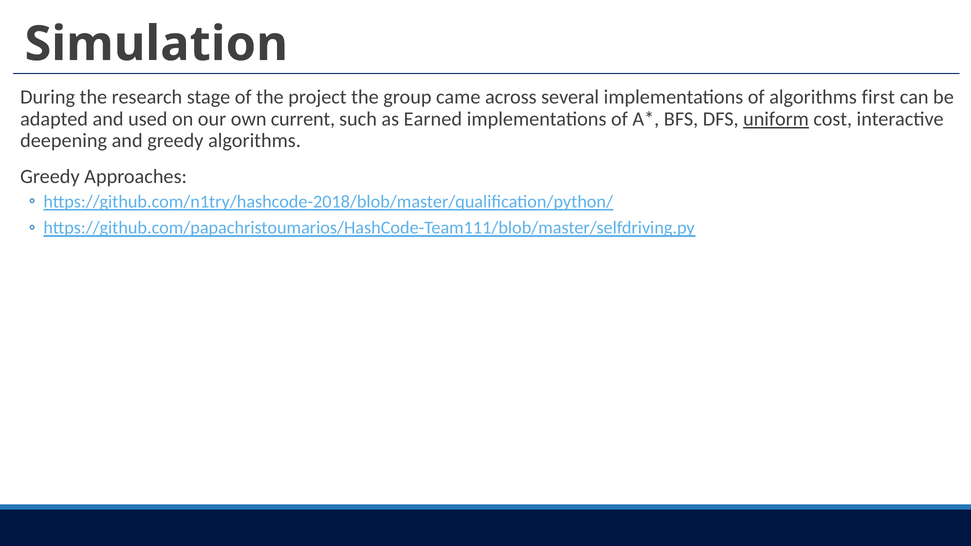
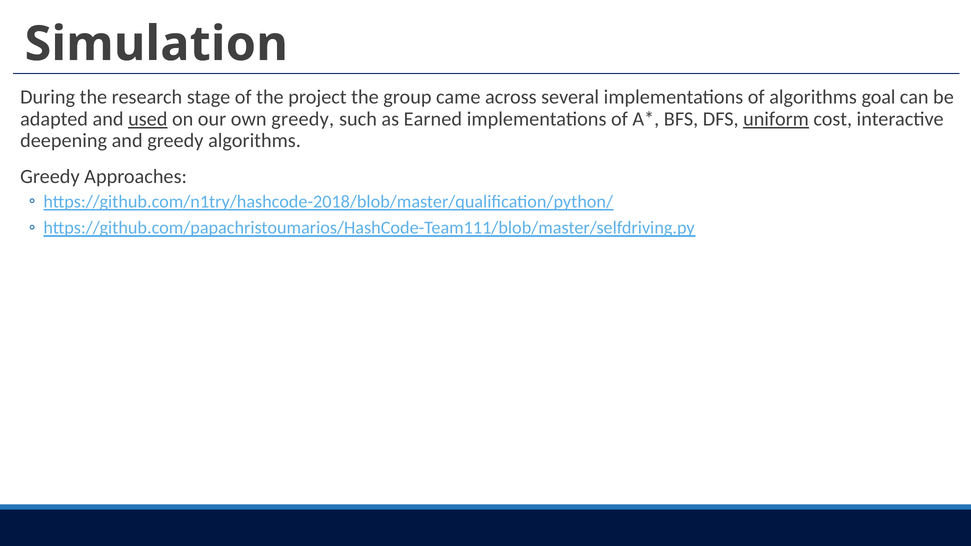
first: first -> goal
used underline: none -> present
own current: current -> greedy
